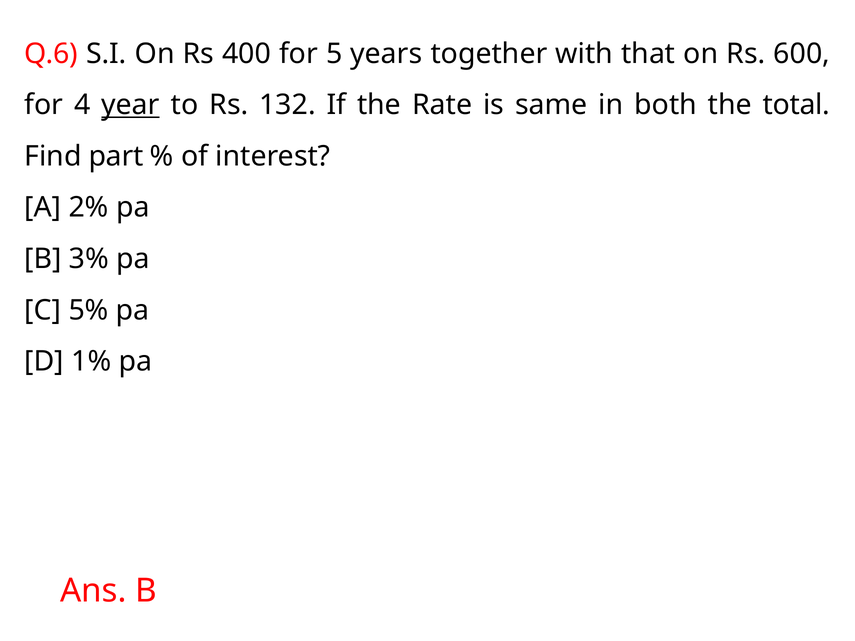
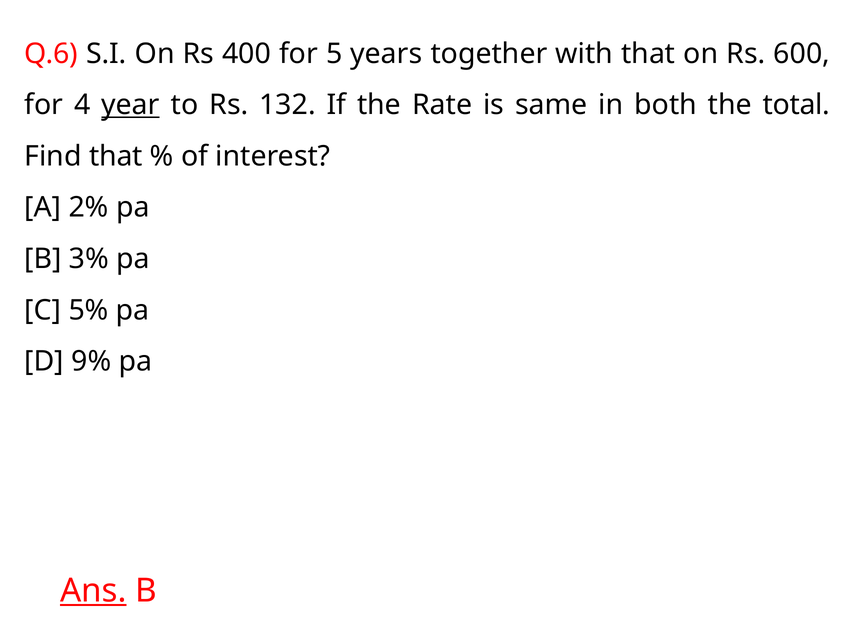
Find part: part -> that
1%: 1% -> 9%
Ans underline: none -> present
